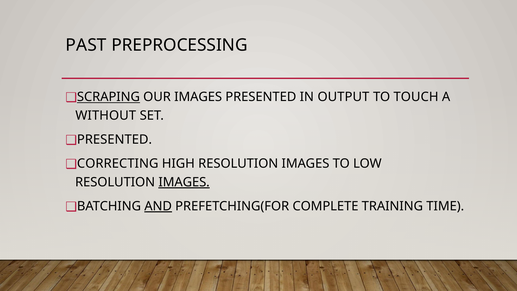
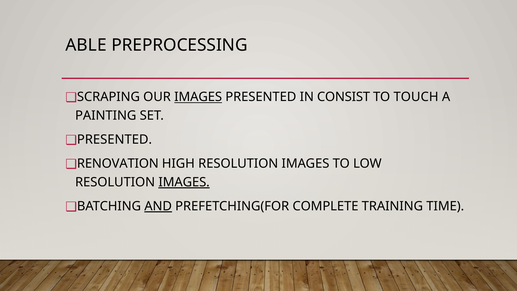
PAST: PAST -> ABLE
SCRAPING underline: present -> none
IMAGES at (198, 97) underline: none -> present
OUTPUT: OUTPUT -> CONSIST
WITHOUT: WITHOUT -> PAINTING
CORRECTING: CORRECTING -> RENOVATION
